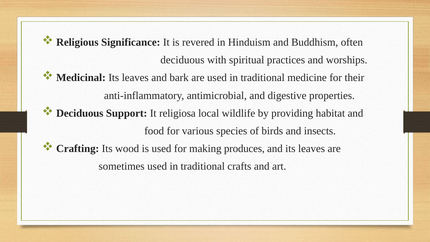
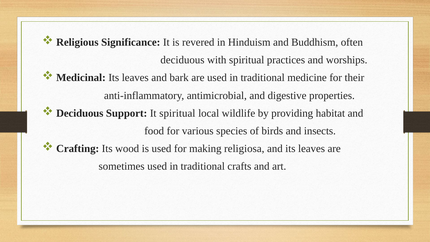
It religiosa: religiosa -> spiritual
produces: produces -> religiosa
